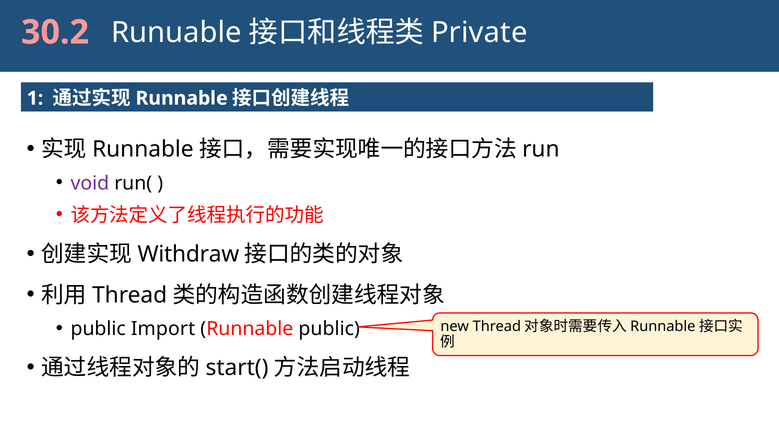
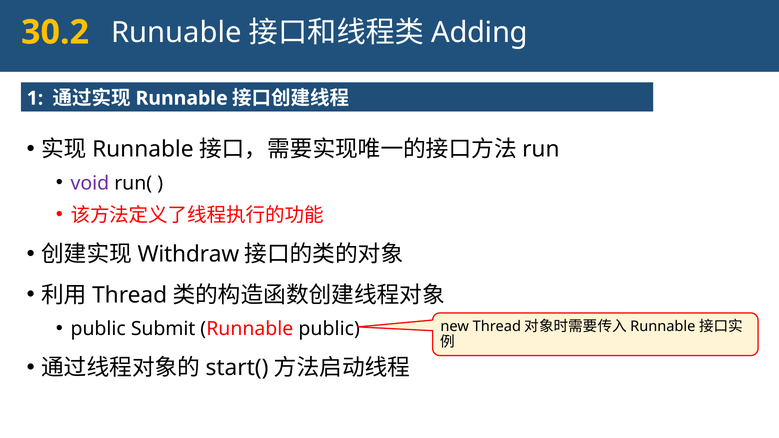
Private: Private -> Adding
30.2 colour: pink -> yellow
Import: Import -> Submit
